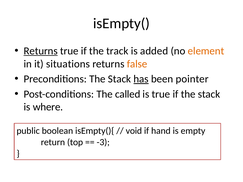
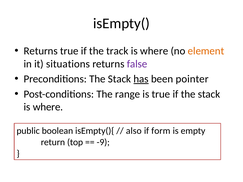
Returns at (41, 51) underline: present -> none
added at (154, 51): added -> where
false colour: orange -> purple
called: called -> range
void: void -> also
hand: hand -> form
-3: -3 -> -9
